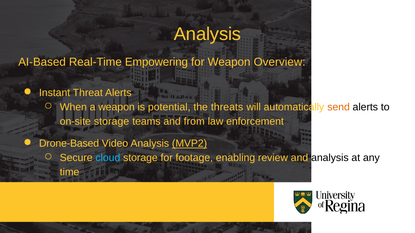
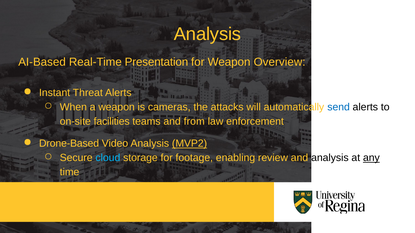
Empowering: Empowering -> Presentation
potential: potential -> cameras
threats: threats -> attacks
send colour: orange -> blue
on-site storage: storage -> facilities
any underline: none -> present
